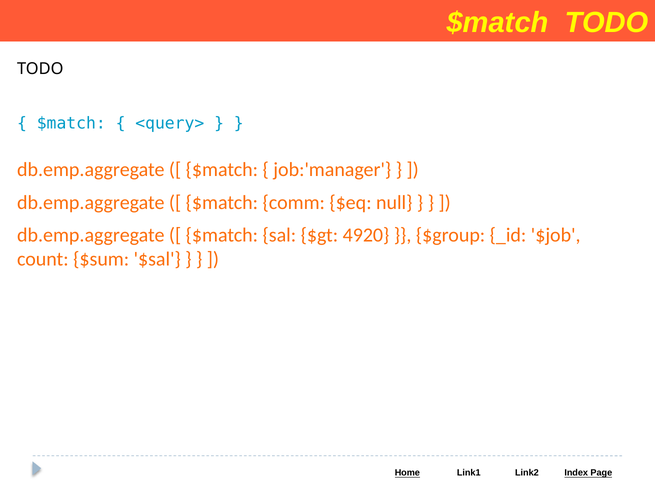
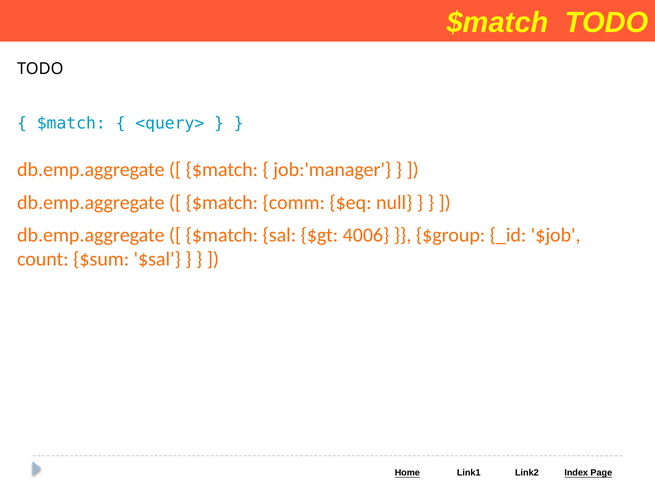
4920: 4920 -> 4006
